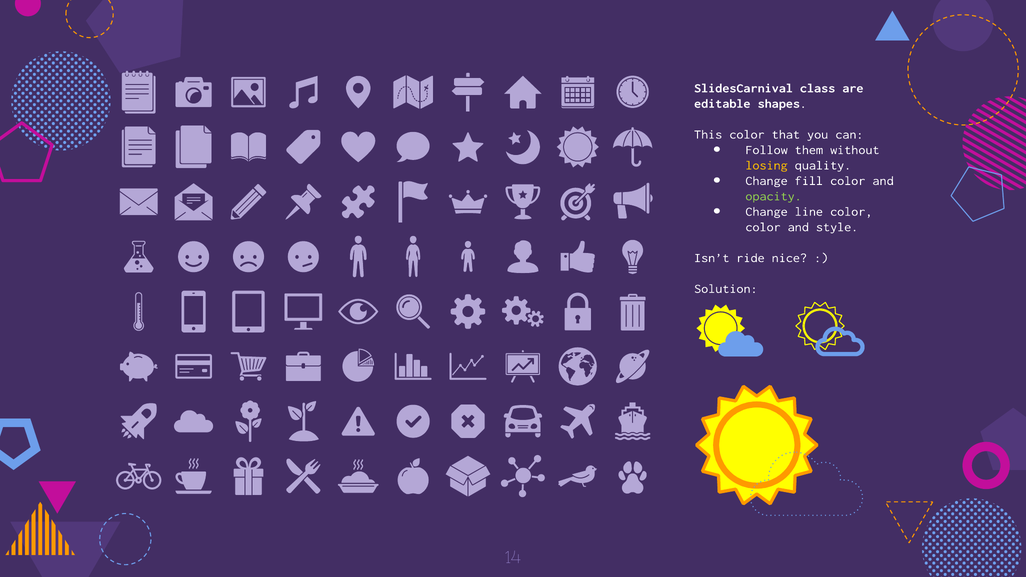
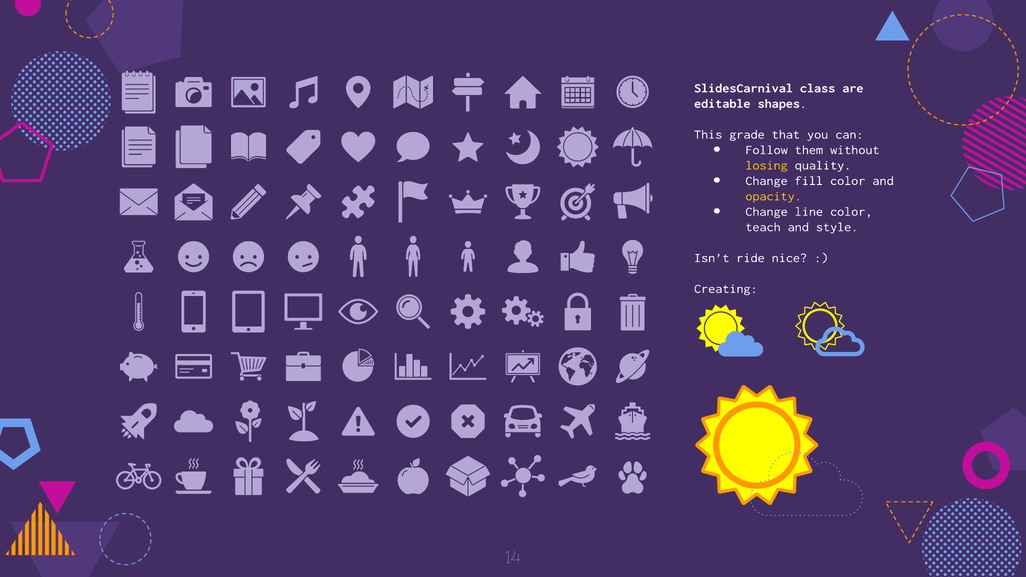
This color: color -> grade
opacity colour: light green -> yellow
color at (763, 227): color -> teach
Solution: Solution -> Creating
